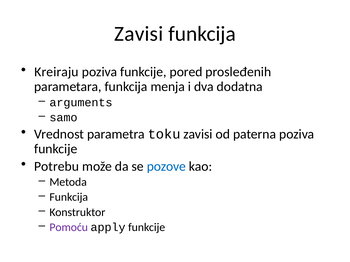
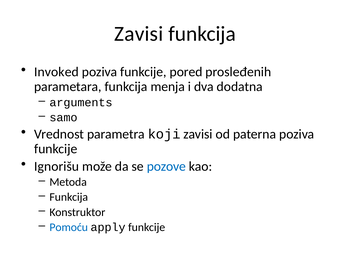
Kreiraju: Kreiraju -> Invoked
toku: toku -> koji
Potrebu: Potrebu -> Ignorišu
Pomoću colour: purple -> blue
